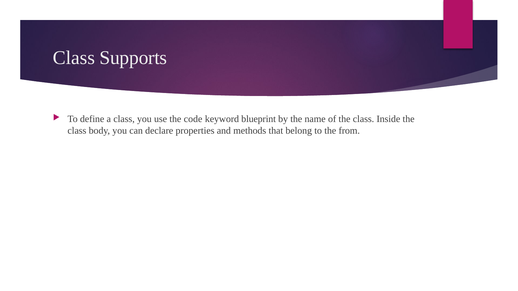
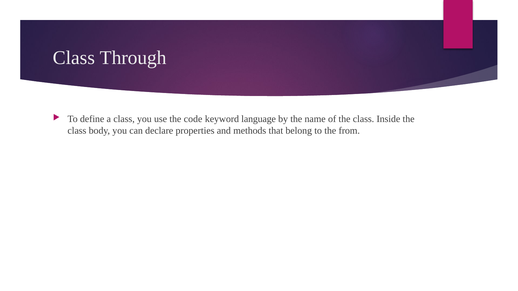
Supports: Supports -> Through
blueprint: blueprint -> language
